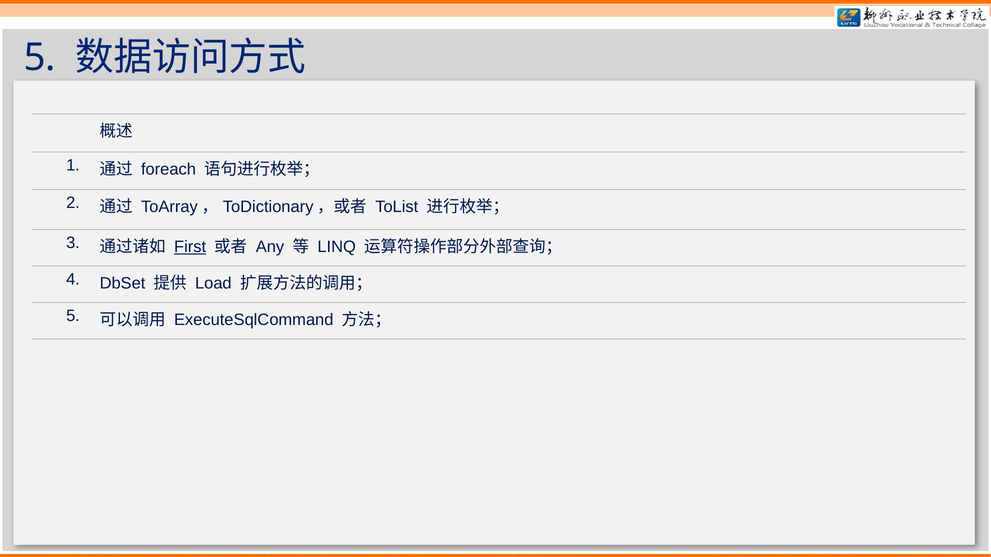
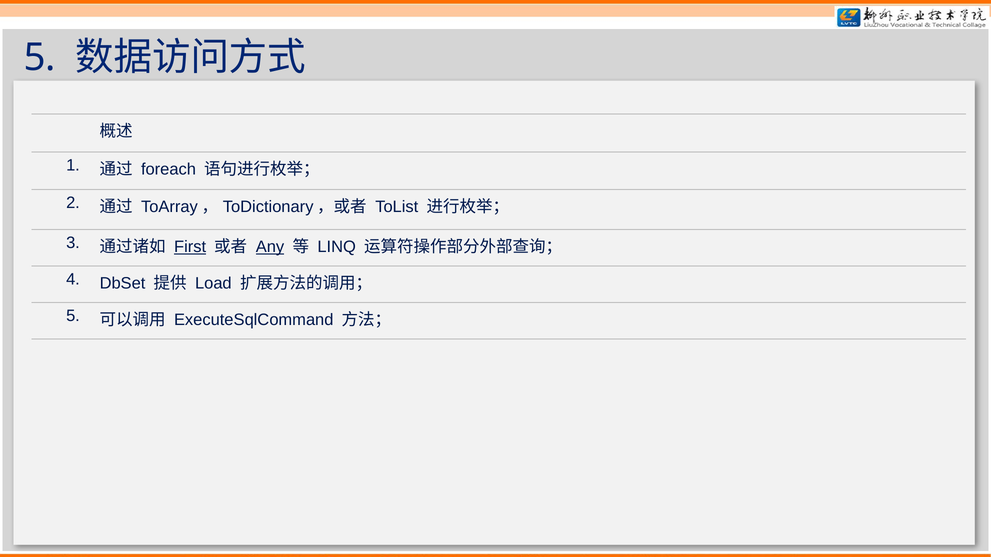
Any underline: none -> present
